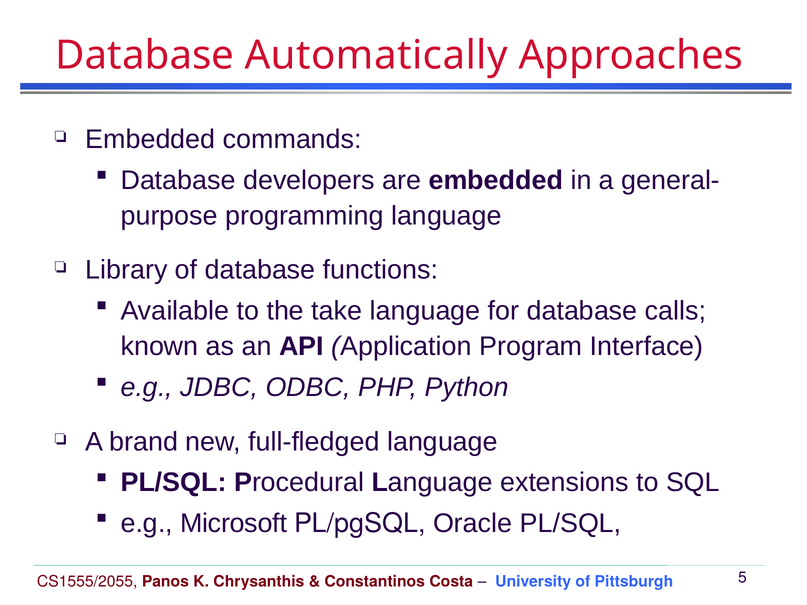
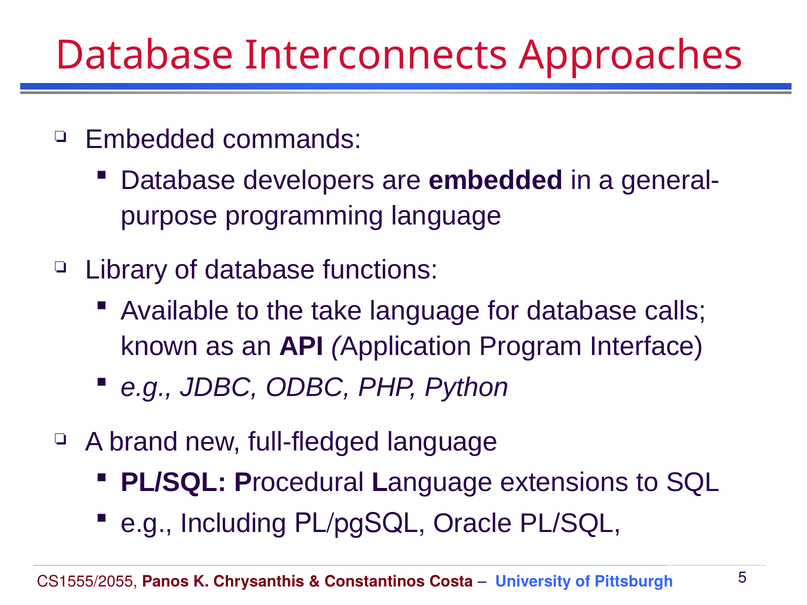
Automatically: Automatically -> Interconnects
Microsoft: Microsoft -> Including
